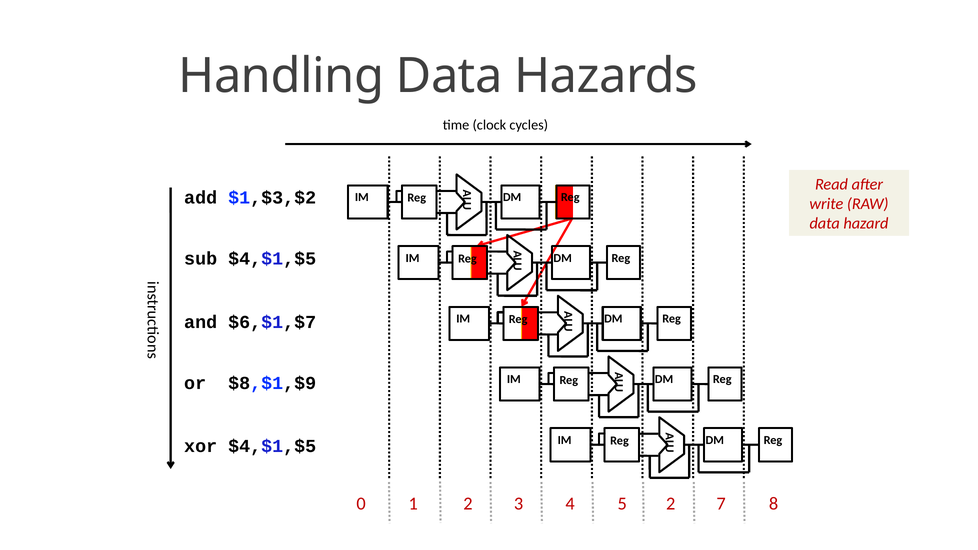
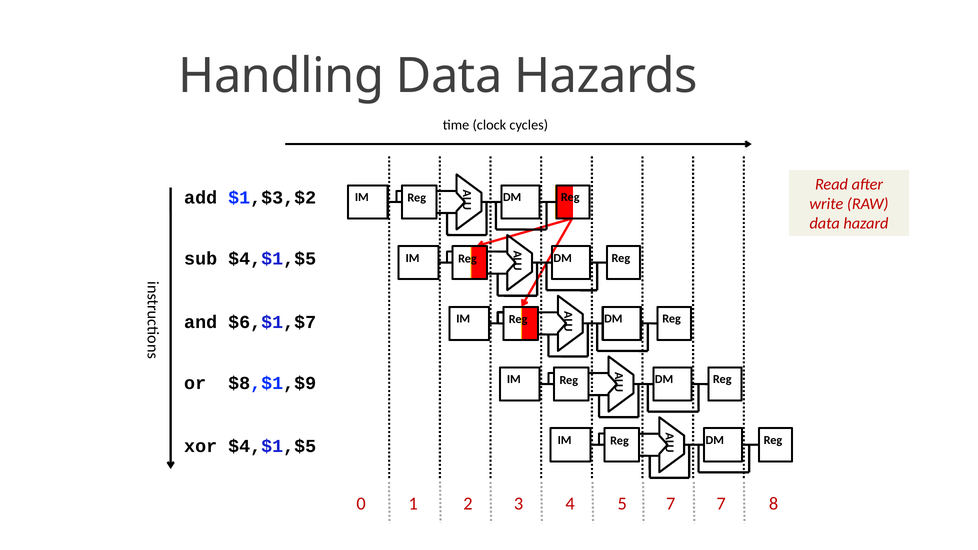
5 2: 2 -> 7
